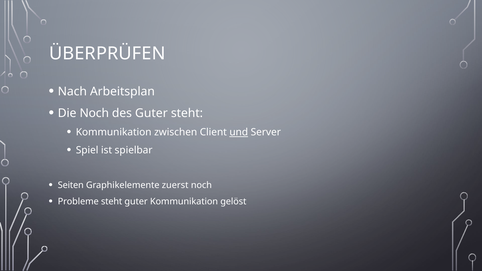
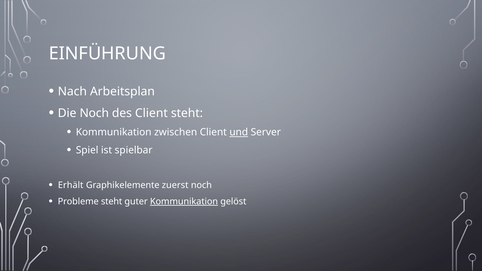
ÜBERPRÜFEN: ÜBERPRÜFEN -> EINFÜHRUNG
des Guter: Guter -> Client
Seiten: Seiten -> Erhält
Kommunikation at (184, 202) underline: none -> present
